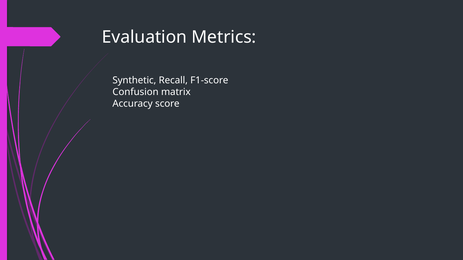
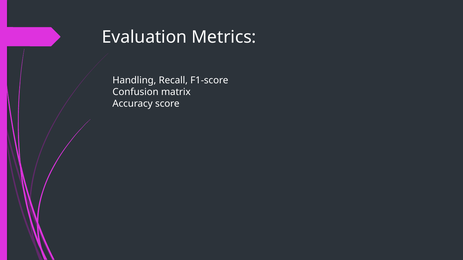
Synthetic: Synthetic -> Handling
